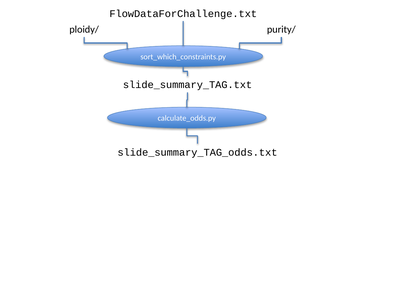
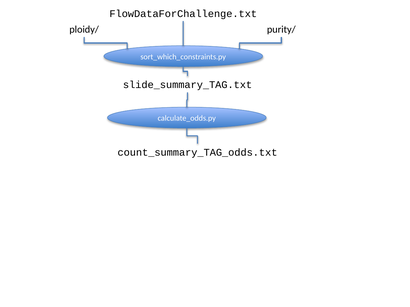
slide_summary_TAG_odds.txt: slide_summary_TAG_odds.txt -> count_summary_TAG_odds.txt
